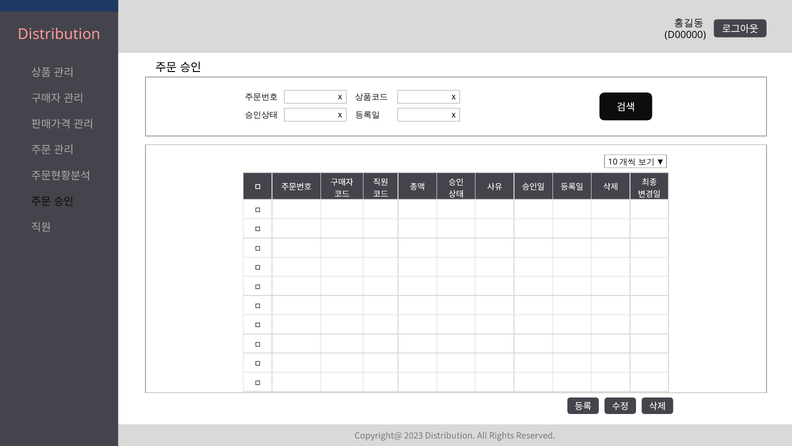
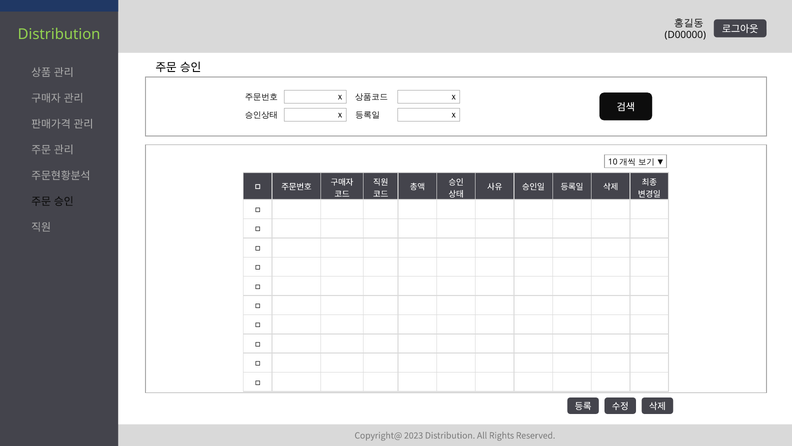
Distribution at (59, 34) colour: pink -> light green
